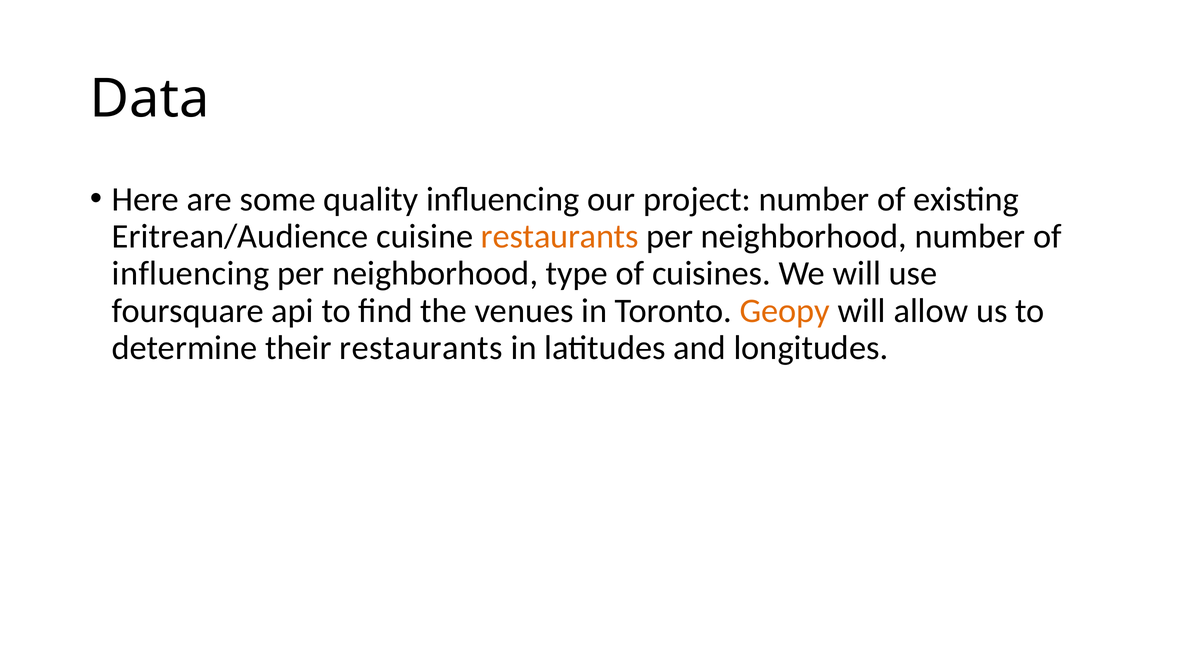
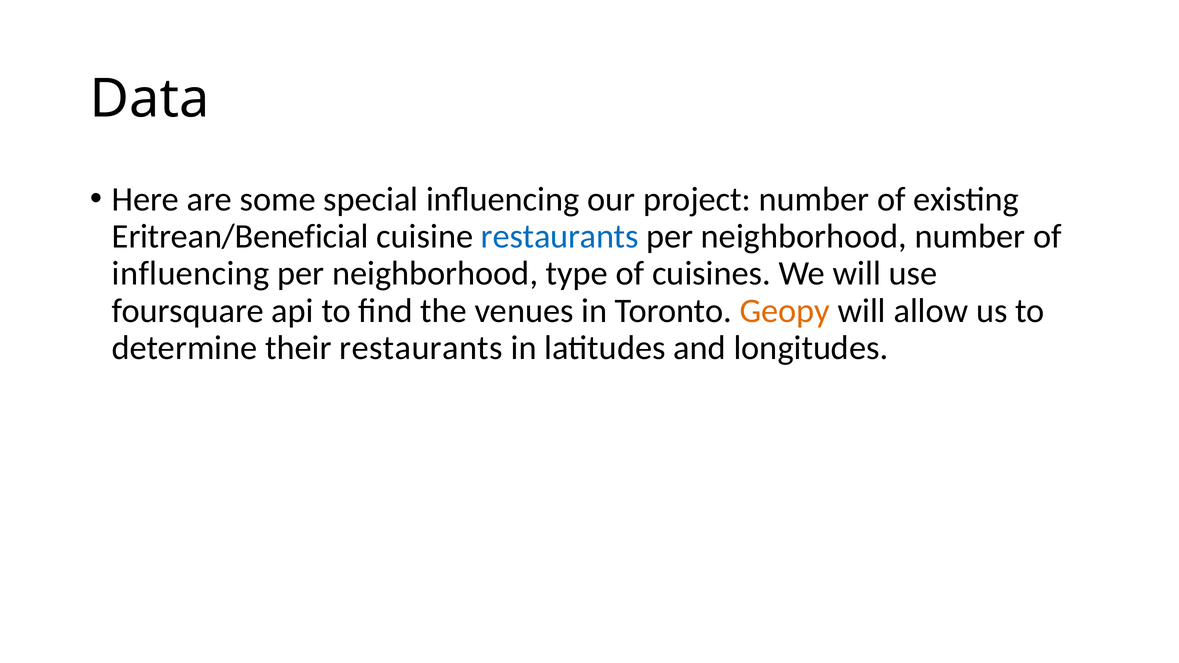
quality: quality -> special
Eritrean/Audience: Eritrean/Audience -> Eritrean/Beneficial
restaurants at (560, 236) colour: orange -> blue
